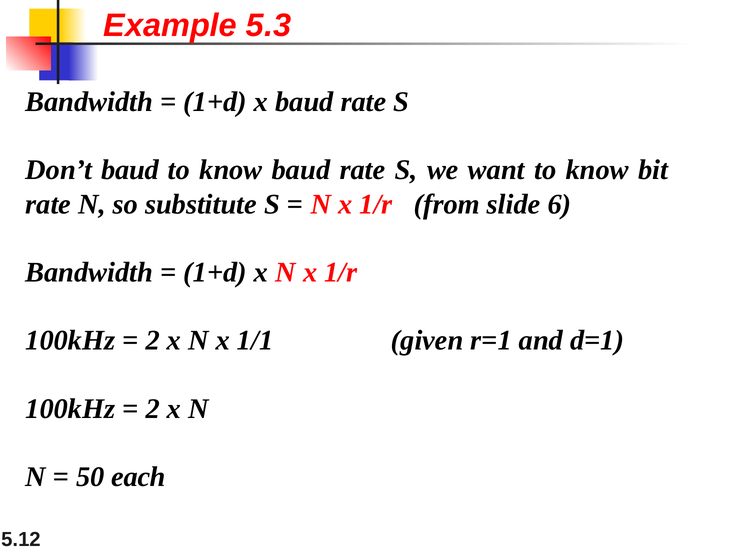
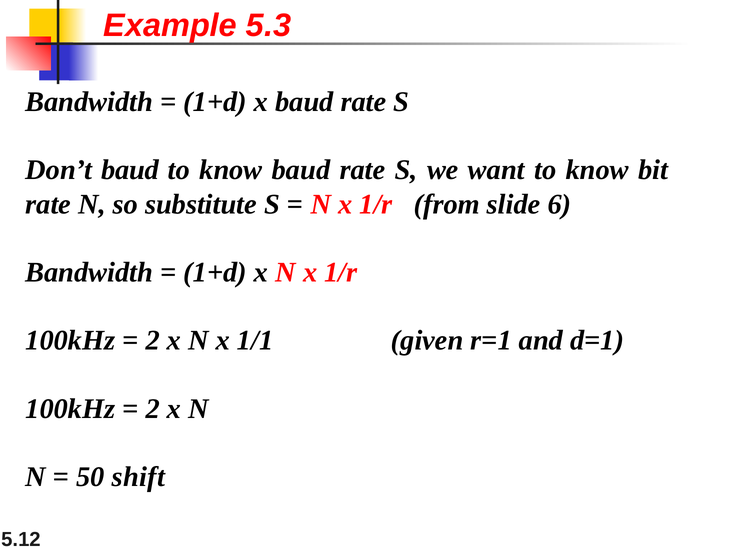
each: each -> shift
